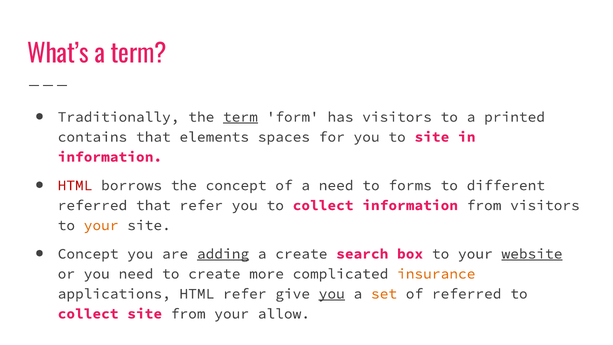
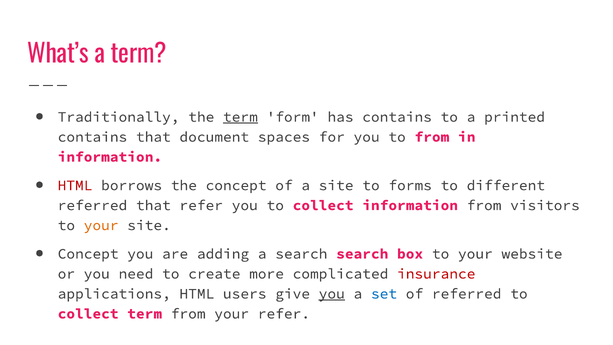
has visitors: visitors -> contains
elements: elements -> document
to site: site -> from
a need: need -> site
adding underline: present -> none
a create: create -> search
website underline: present -> none
insurance colour: orange -> red
HTML refer: refer -> users
set colour: orange -> blue
collect site: site -> term
your allow: allow -> refer
